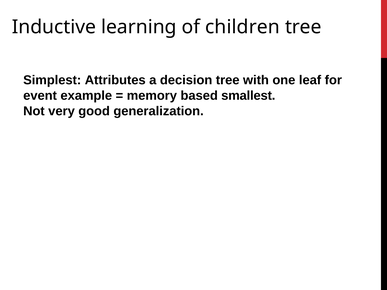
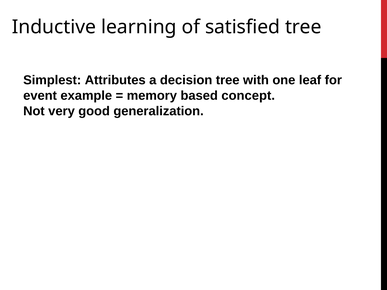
children: children -> satisfied
smallest: smallest -> concept
